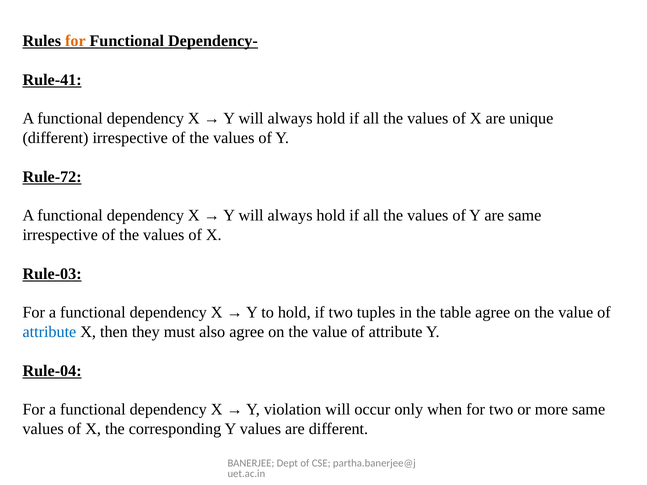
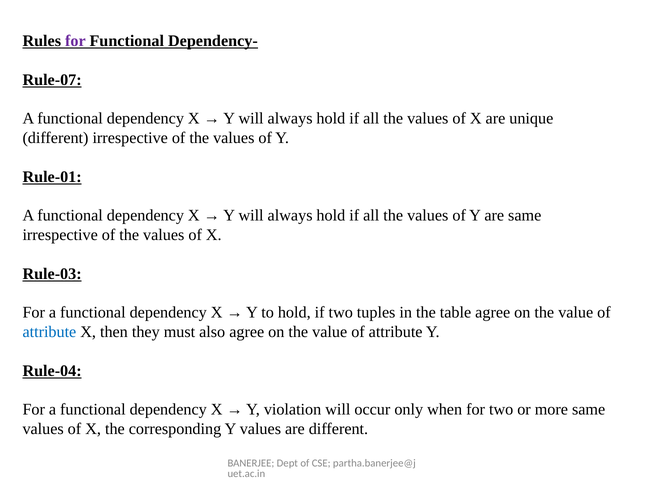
for at (75, 41) colour: orange -> purple
Rule-41: Rule-41 -> Rule-07
Rule-72: Rule-72 -> Rule-01
